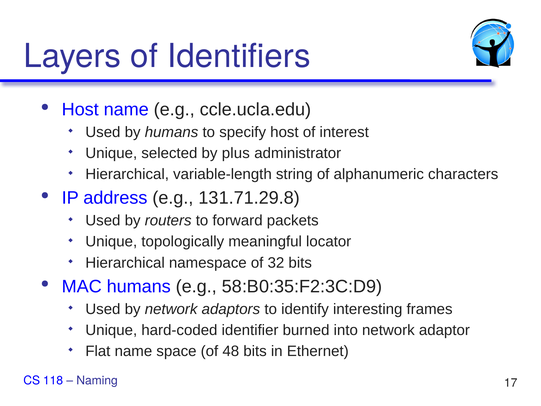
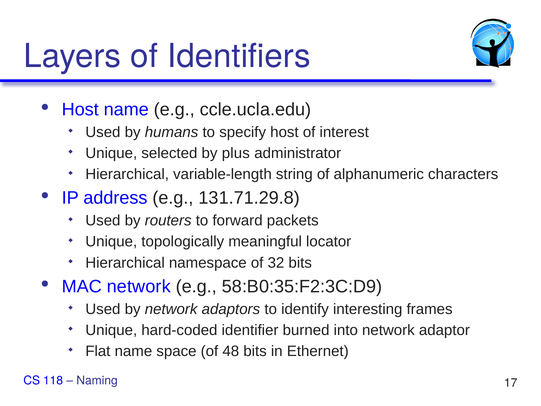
MAC humans: humans -> network
